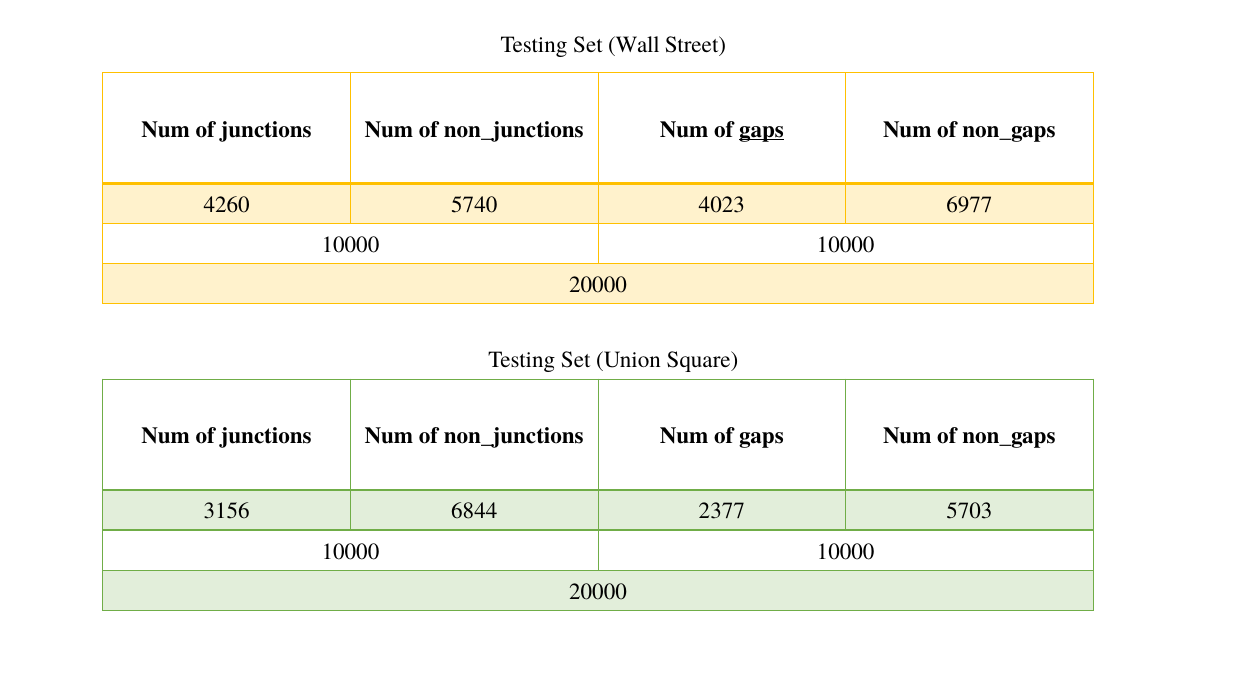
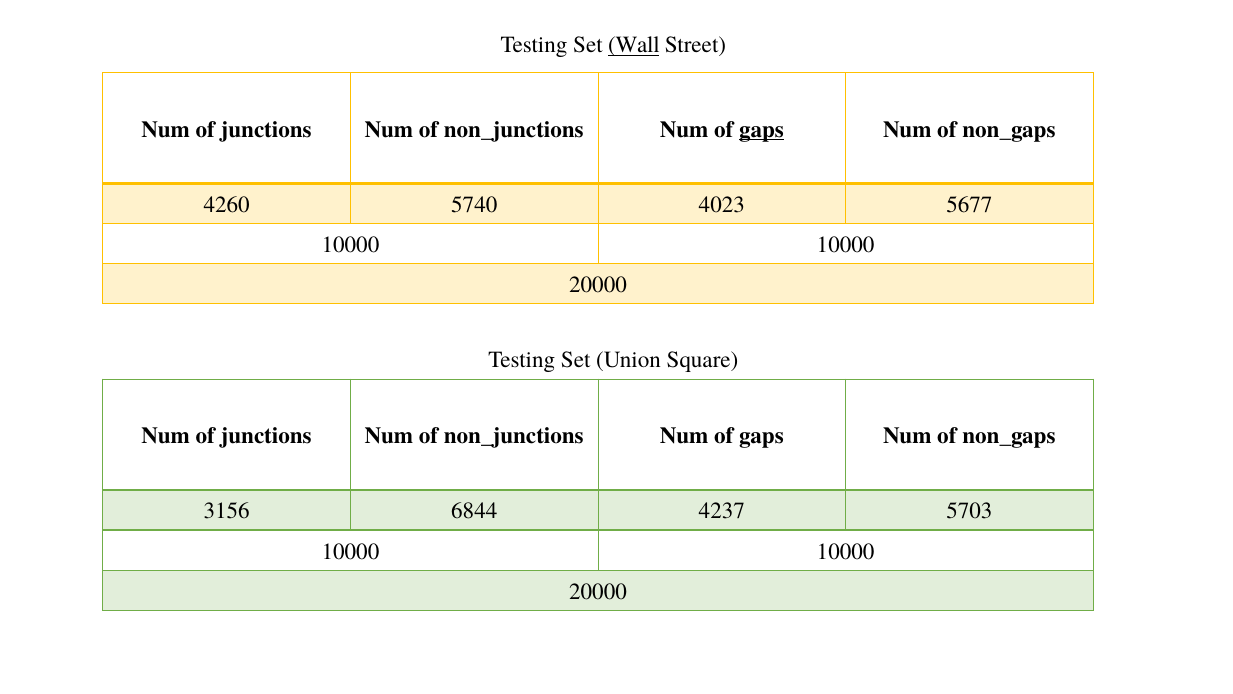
Wall underline: none -> present
6977: 6977 -> 5677
2377: 2377 -> 4237
